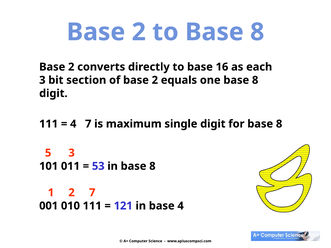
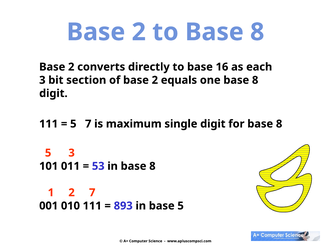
4 at (73, 124): 4 -> 5
121: 121 -> 893
base 4: 4 -> 5
